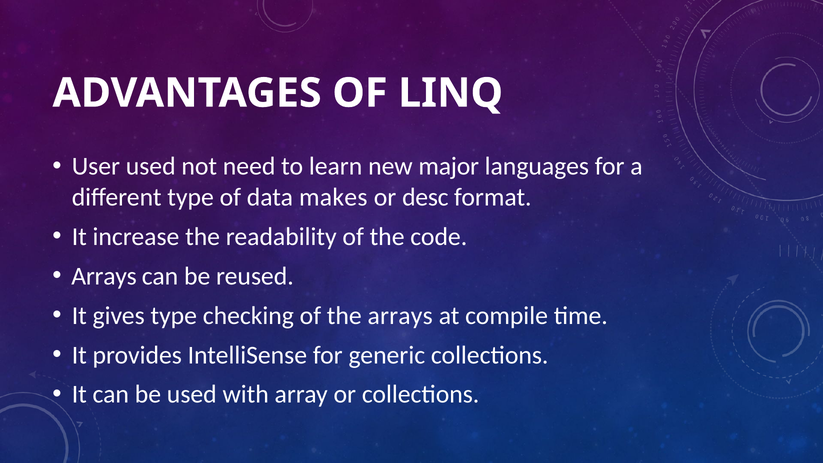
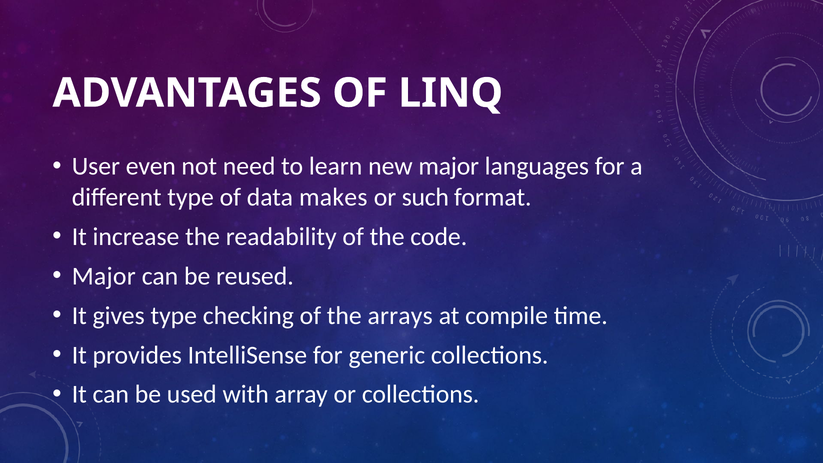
User used: used -> even
desc: desc -> such
Arrays at (104, 276): Arrays -> Major
